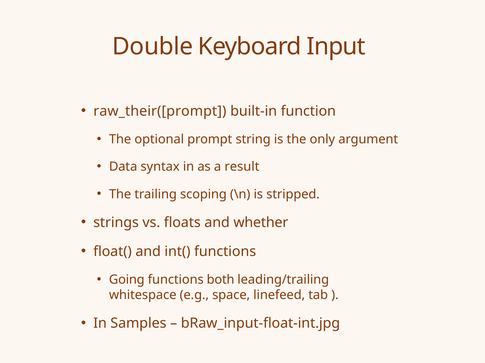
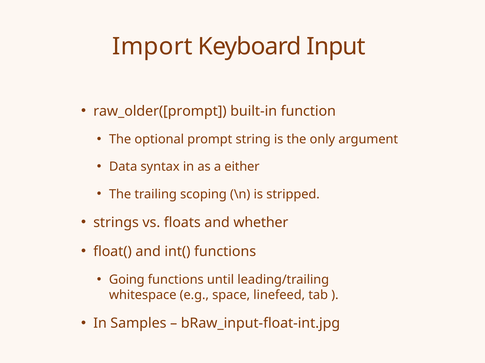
Double: Double -> Import
raw_their([prompt: raw_their([prompt -> raw_older([prompt
result: result -> either
both: both -> until
